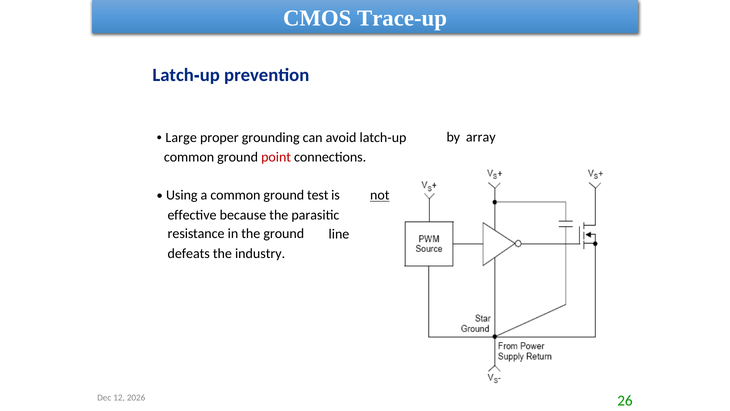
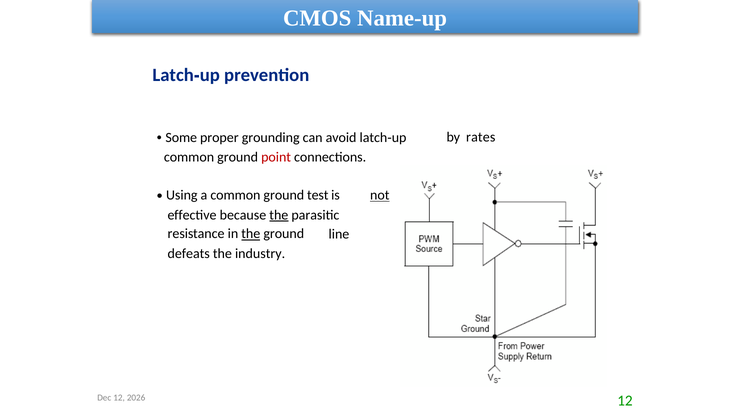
Trace-up: Trace-up -> Name-up
Large: Large -> Some
array: array -> rates
the at (279, 215) underline: none -> present
the at (251, 234) underline: none -> present
26 at (625, 401): 26 -> 12
